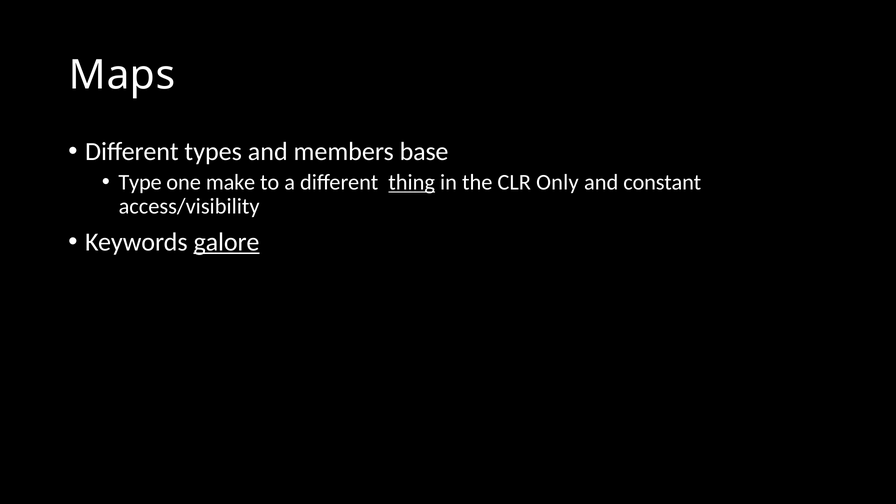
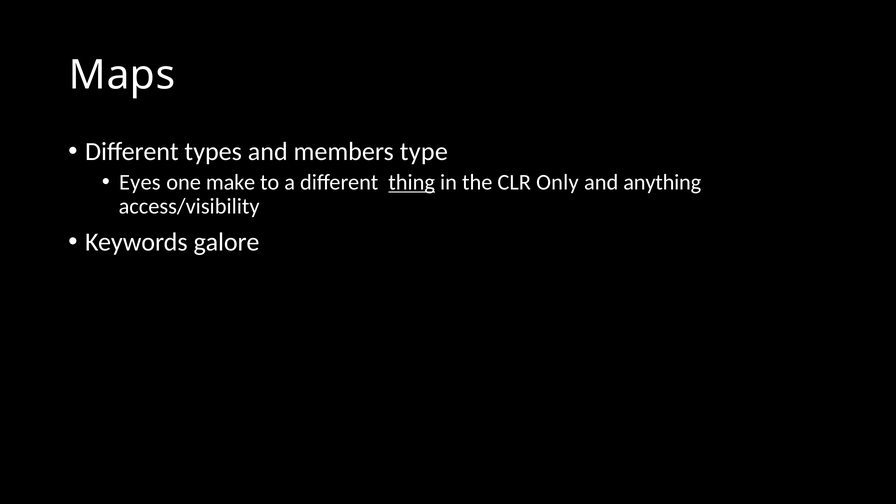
base: base -> type
Type: Type -> Eyes
constant: constant -> anything
galore underline: present -> none
